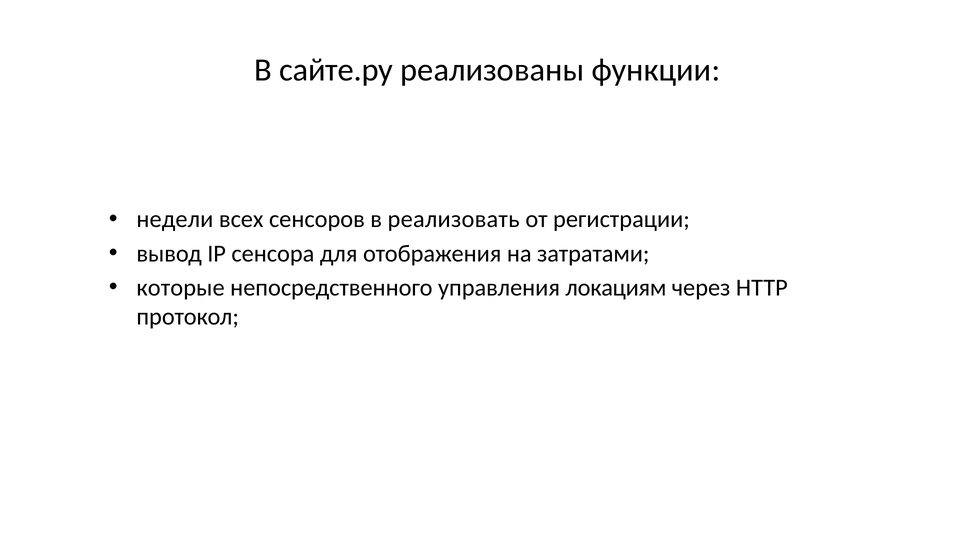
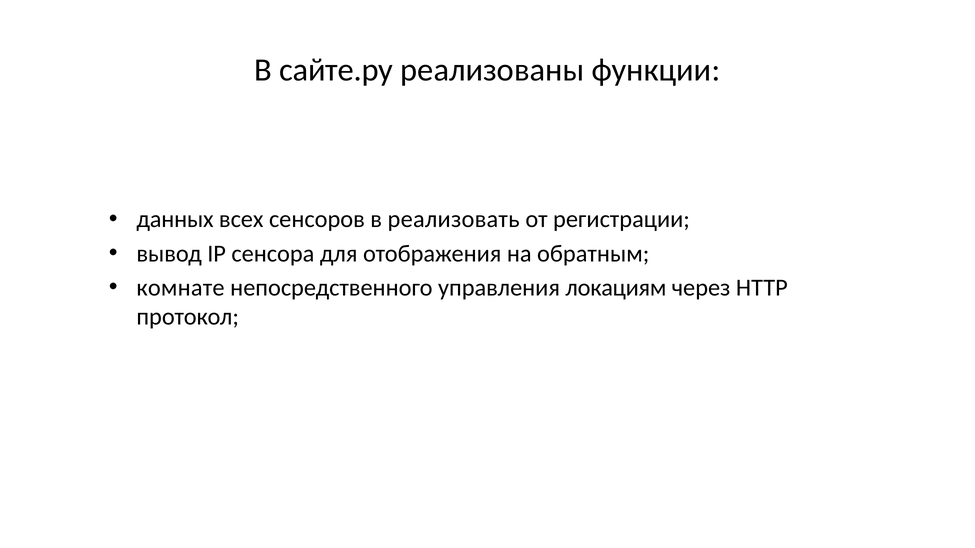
недели: недели -> данных
затратами: затратами -> обратным
которые: которые -> комнате
